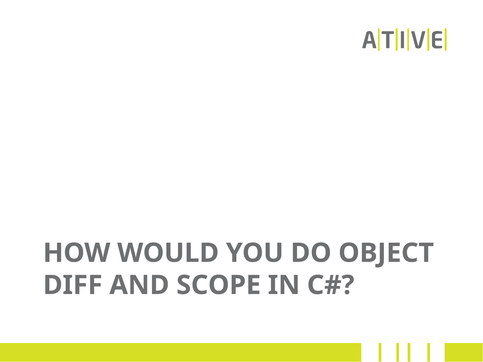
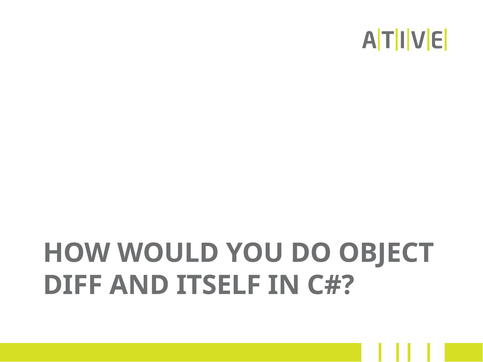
SCOPE: SCOPE -> ITSELF
